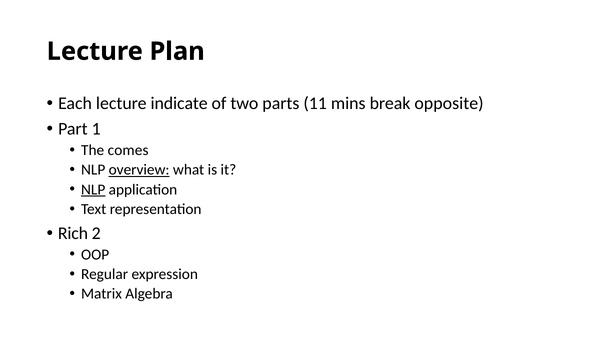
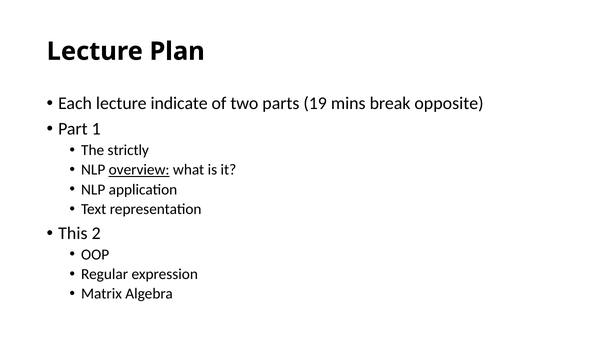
11: 11 -> 19
comes: comes -> strictly
NLP at (93, 190) underline: present -> none
Rich: Rich -> This
